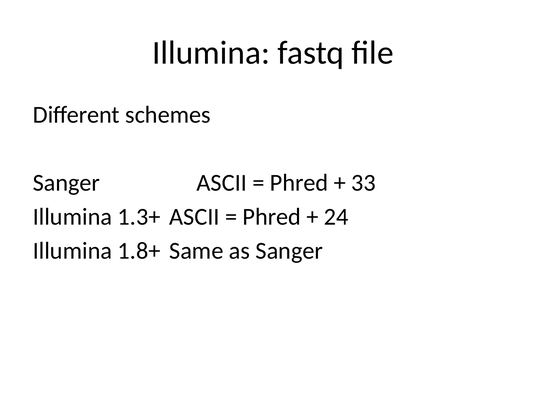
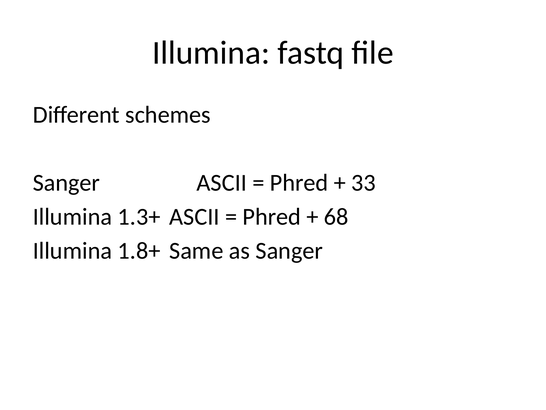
24: 24 -> 68
